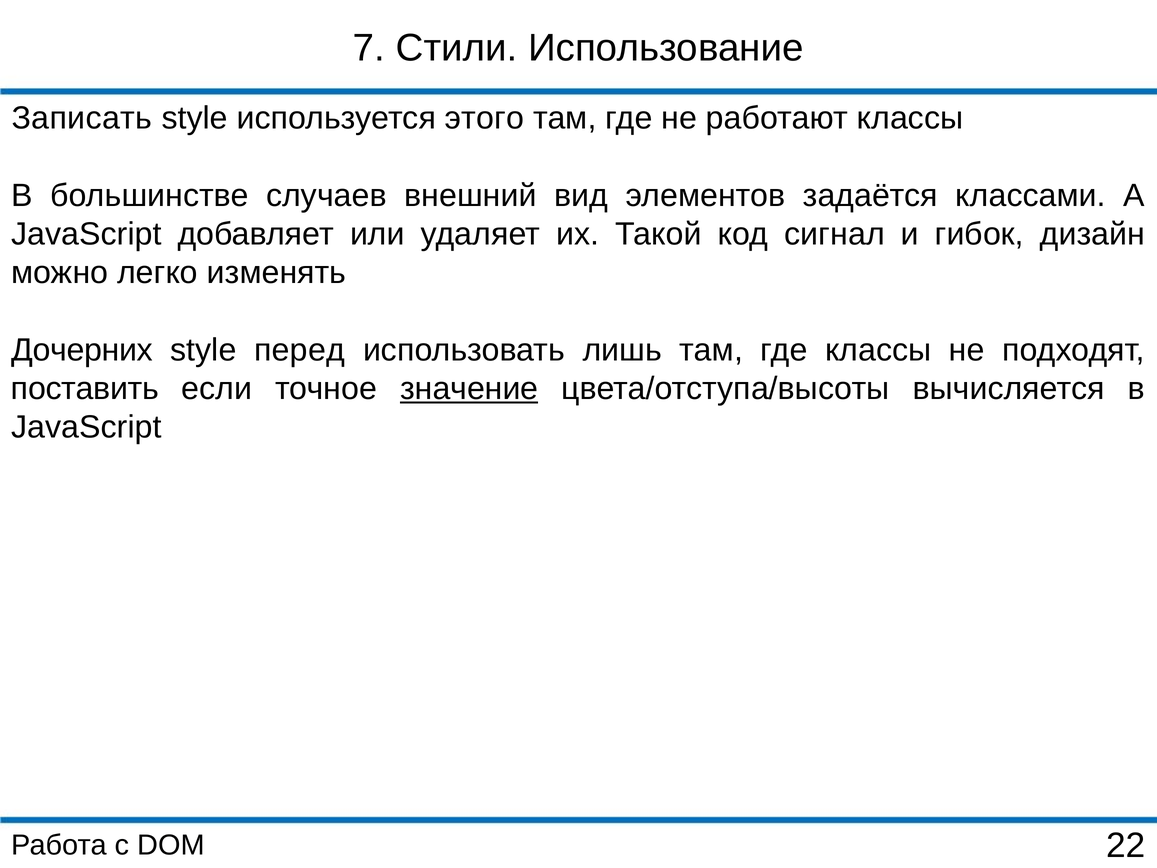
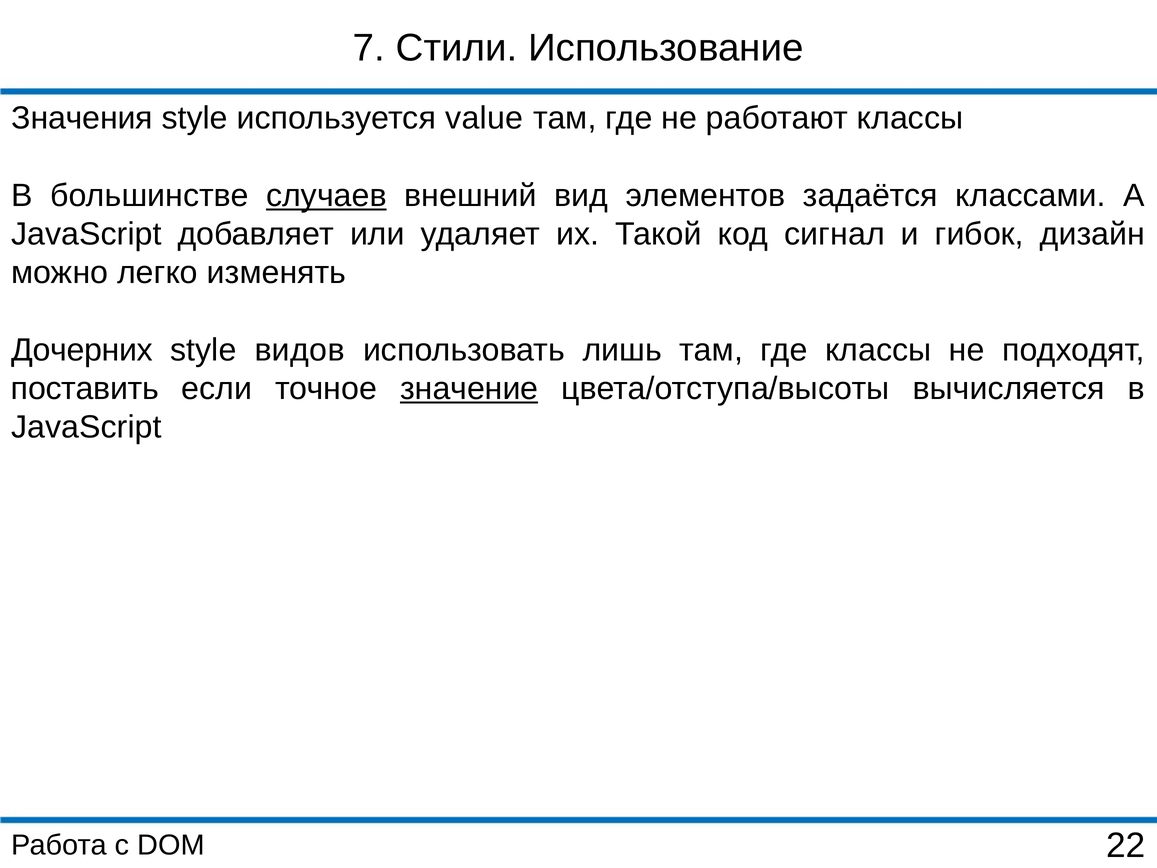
Записать: Записать -> Значения
этого: этого -> value
случаев underline: none -> present
перед: перед -> видов
